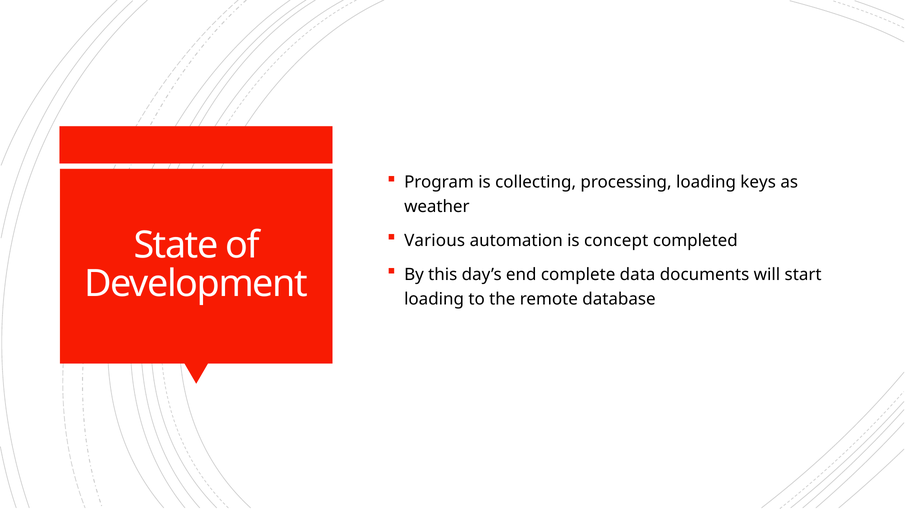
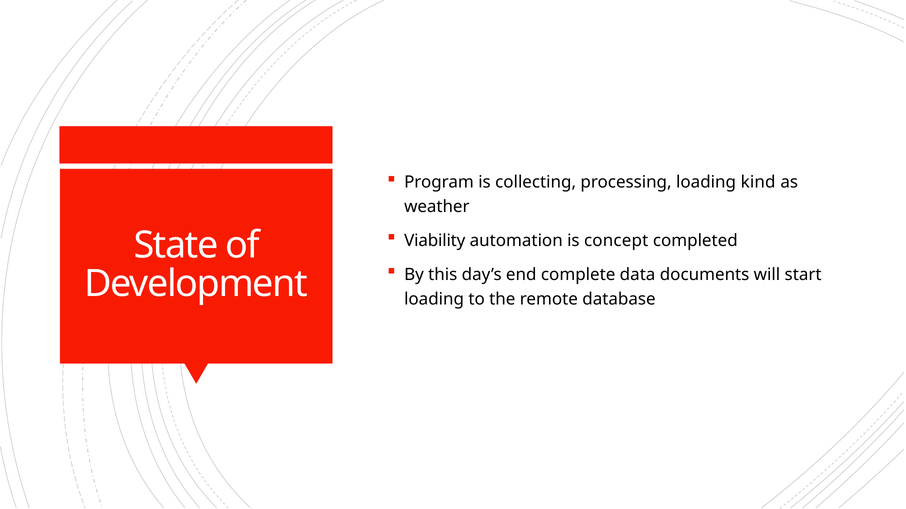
keys: keys -> kind
Various: Various -> Viability
